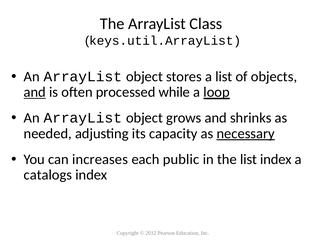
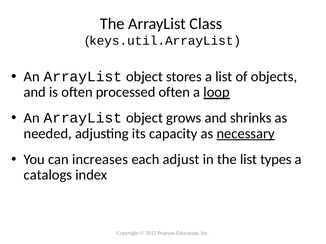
and at (35, 92) underline: present -> none
processed while: while -> often
public: public -> adjust
list index: index -> types
